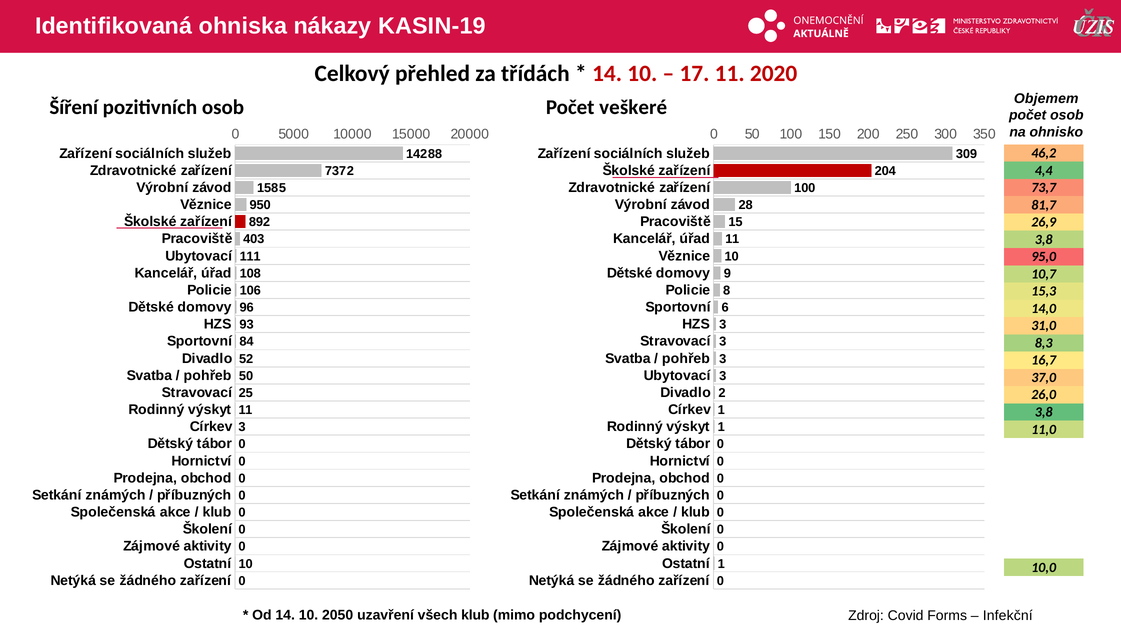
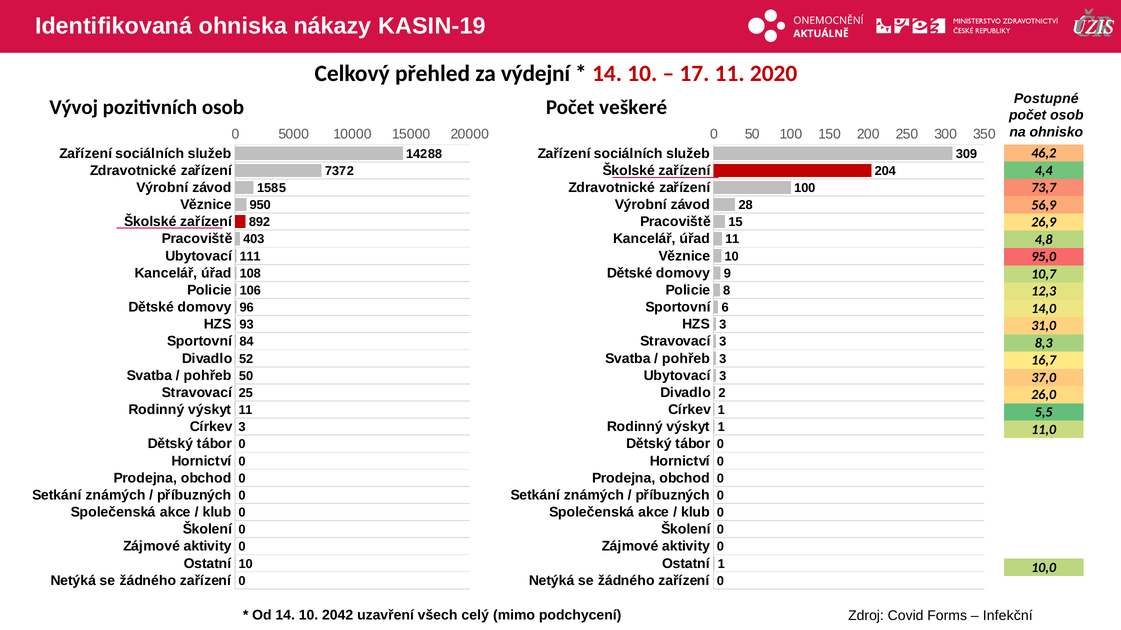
třídách: třídách -> výdejní
Objemem: Objemem -> Postupné
Šíření: Šíření -> Vývoj
81,7: 81,7 -> 56,9
3,8 at (1044, 240): 3,8 -> 4,8
15,3: 15,3 -> 12,3
3,8 at (1044, 413): 3,8 -> 5,5
2050: 2050 -> 2042
všech klub: klub -> celý
